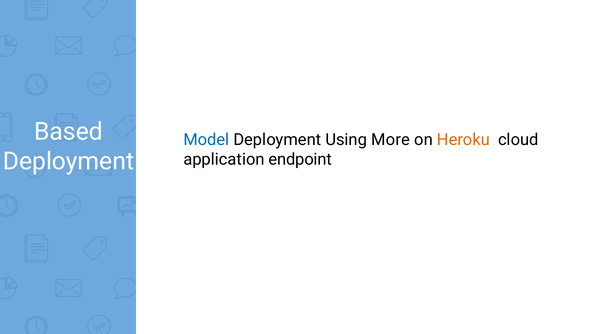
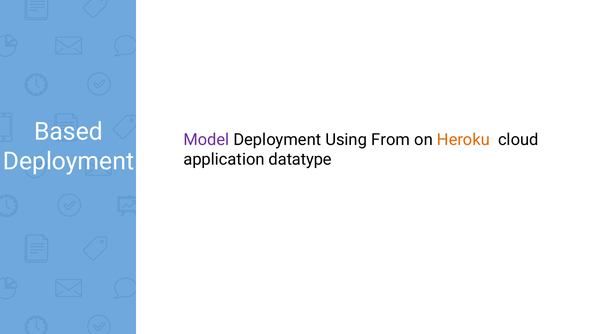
Model colour: blue -> purple
More: More -> From
endpoint: endpoint -> datatype
